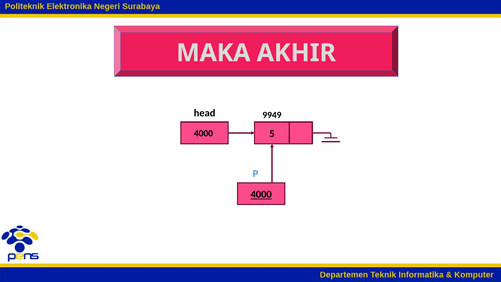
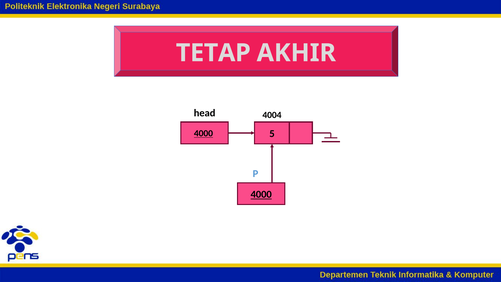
MAKA: MAKA -> TETAP
9949: 9949 -> 4004
4000 at (203, 133) underline: none -> present
